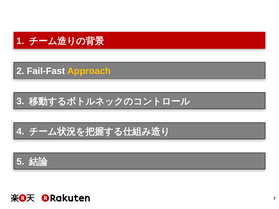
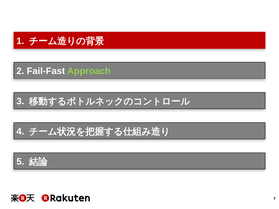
Approach colour: yellow -> light green
